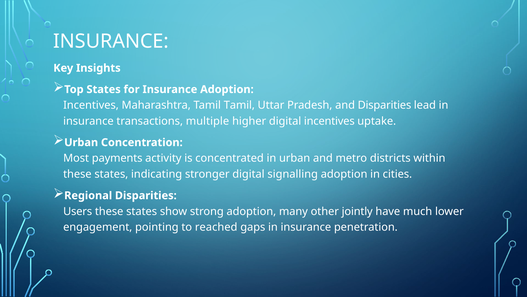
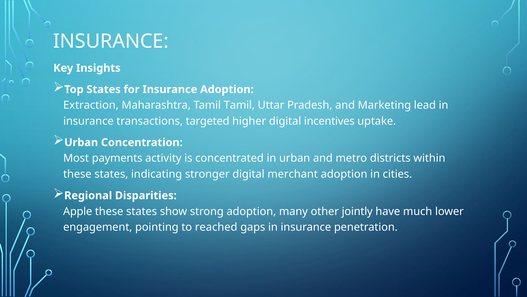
Incentives at (91, 105): Incentives -> Extraction
and Disparities: Disparities -> Marketing
multiple: multiple -> targeted
signalling: signalling -> merchant
Users: Users -> Apple
